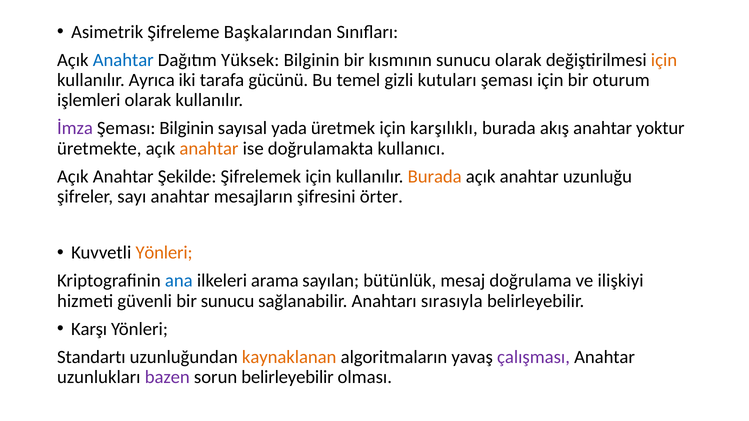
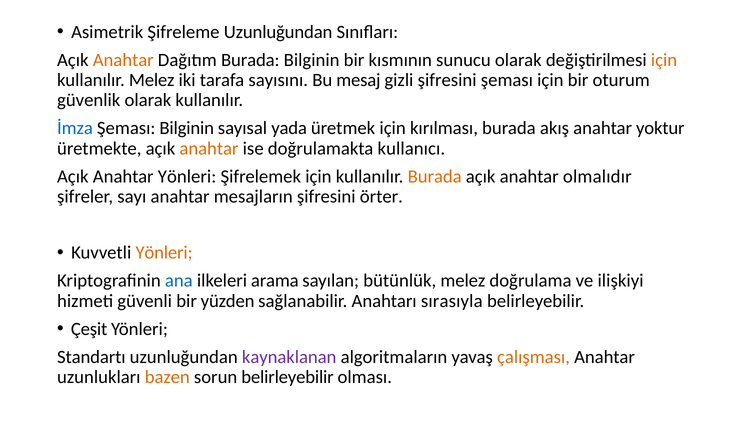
Şifreleme Başkalarından: Başkalarından -> Uzunluğundan
Anahtar at (123, 60) colour: blue -> orange
Dağıtım Yüksek: Yüksek -> Burada
kullanılır Ayrıca: Ayrıca -> Melez
gücünü: gücünü -> sayısını
temel: temel -> mesaj
gizli kutuları: kutuları -> şifresini
işlemleri: işlemleri -> güvenlik
İmza colour: purple -> blue
karşılıklı: karşılıklı -> kırılması
Anahtar Şekilde: Şekilde -> Yönleri
uzunluğu: uzunluğu -> olmalıdır
bütünlük mesaj: mesaj -> melez
bir sunucu: sunucu -> yüzden
Karşı: Karşı -> Çeşit
kaynaklanan colour: orange -> purple
çalışması colour: purple -> orange
bazen colour: purple -> orange
